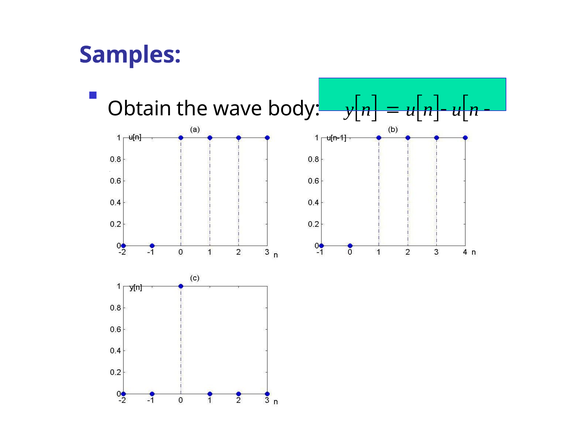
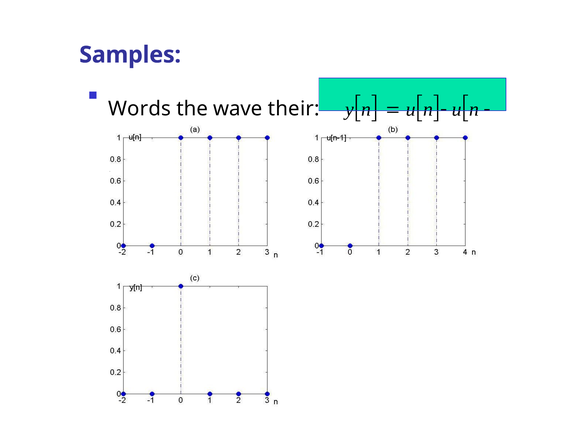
Obtain: Obtain -> Words
body: body -> their
